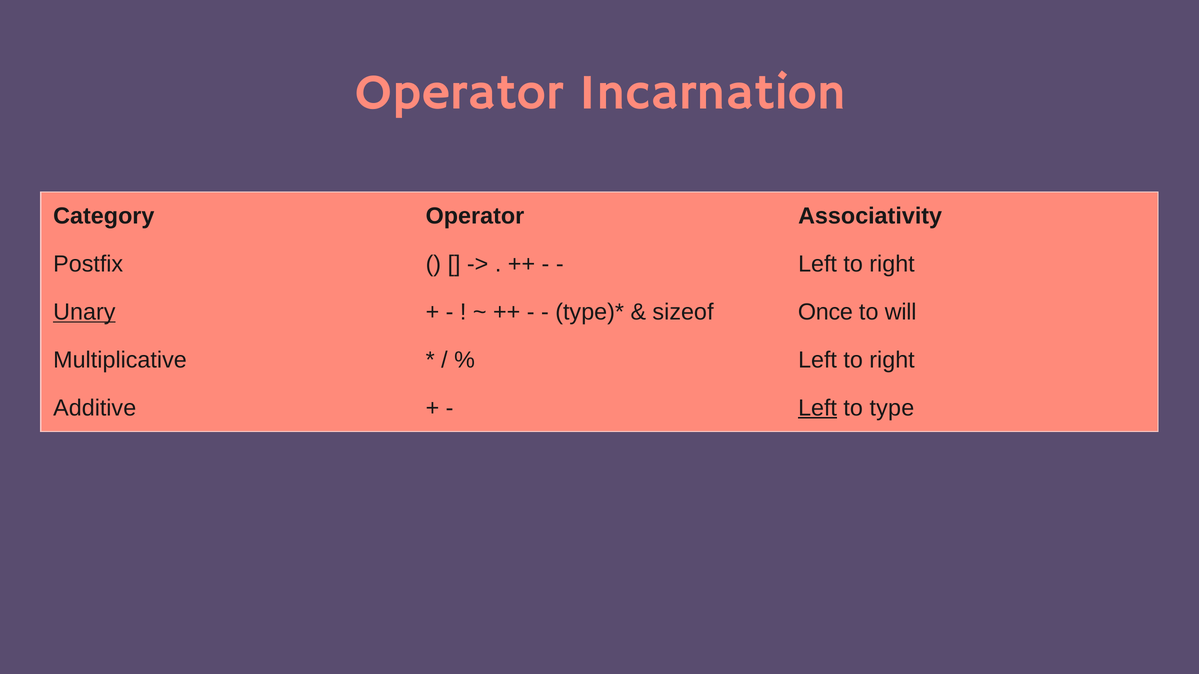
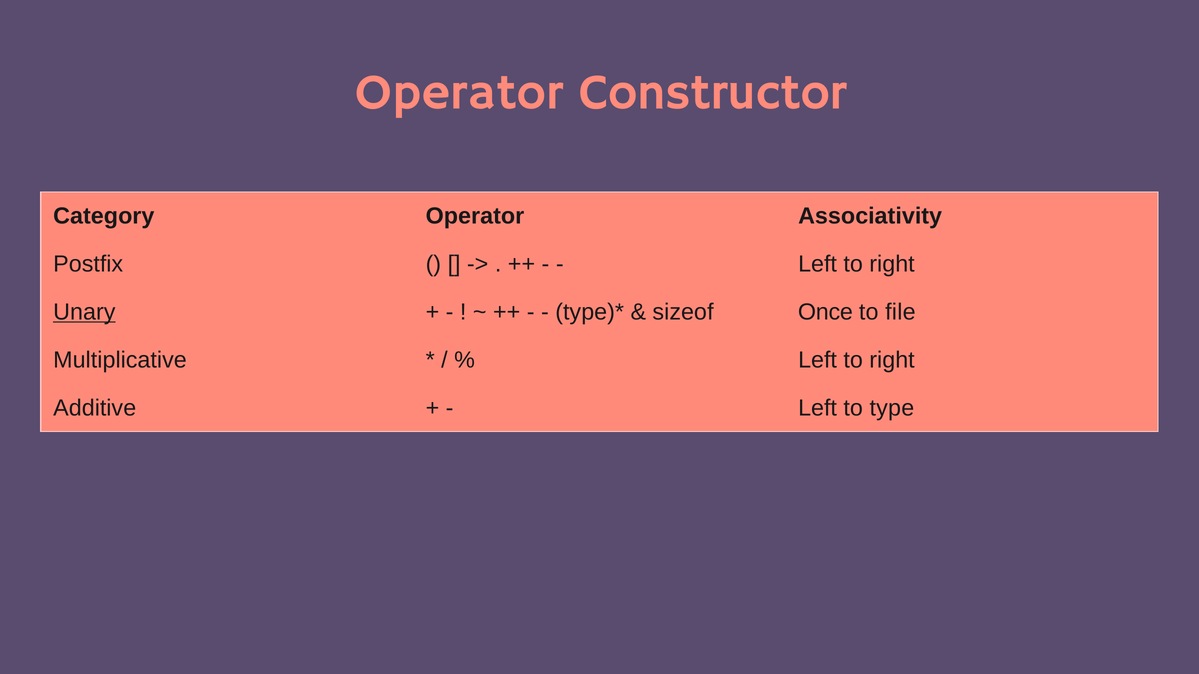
Incarnation: Incarnation -> Constructor
will: will -> file
Left at (818, 408) underline: present -> none
